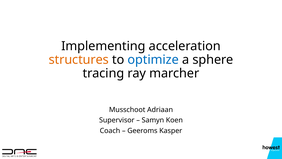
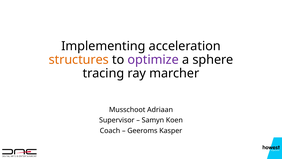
optimize colour: blue -> purple
